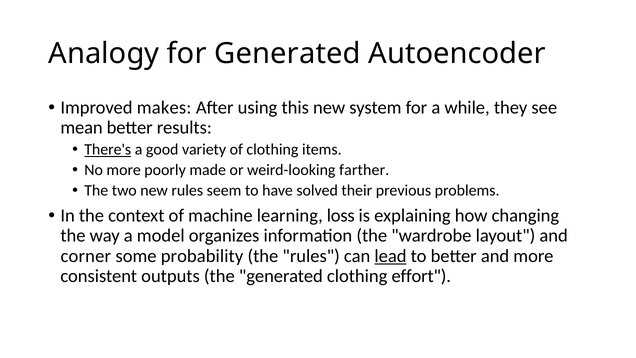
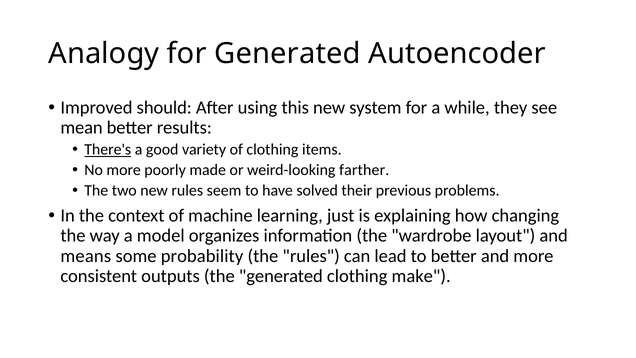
makes: makes -> should
loss: loss -> just
corner: corner -> means
lead underline: present -> none
effort: effort -> make
